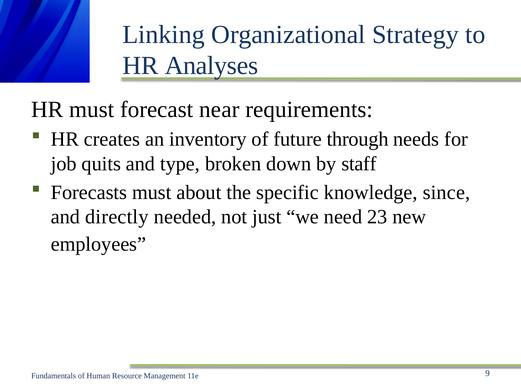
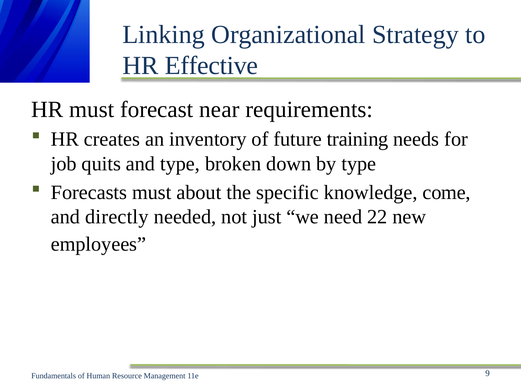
Analyses: Analyses -> Effective
through: through -> training
by staff: staff -> type
since: since -> come
23: 23 -> 22
